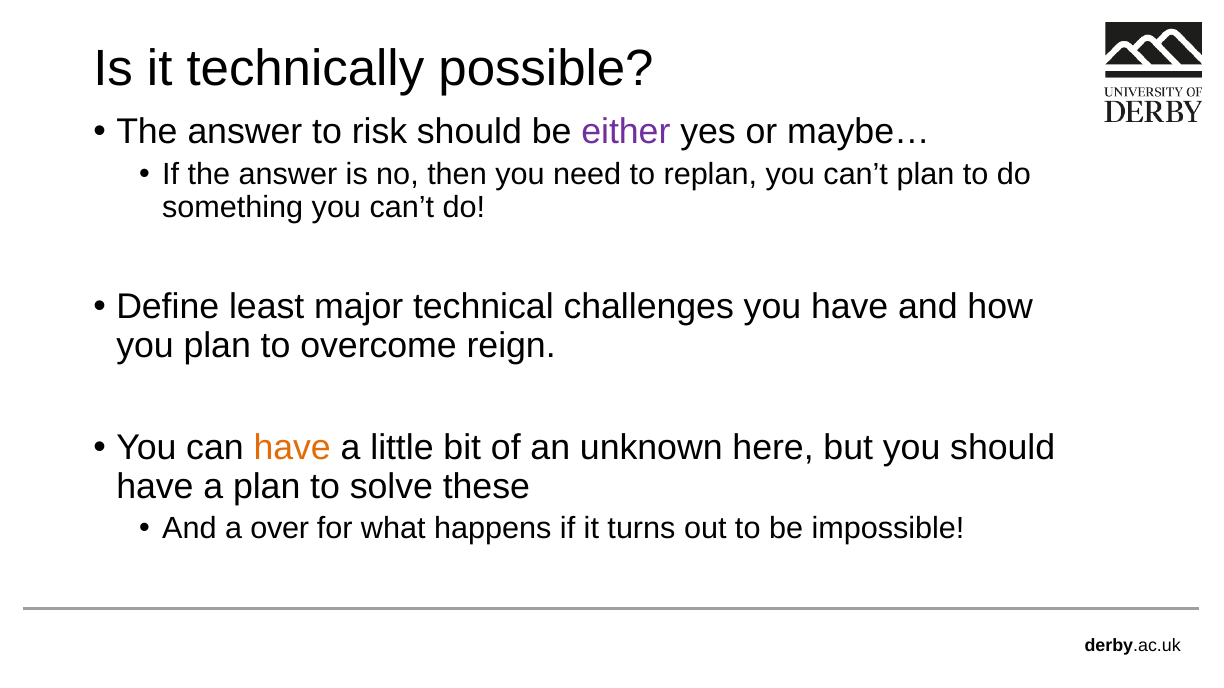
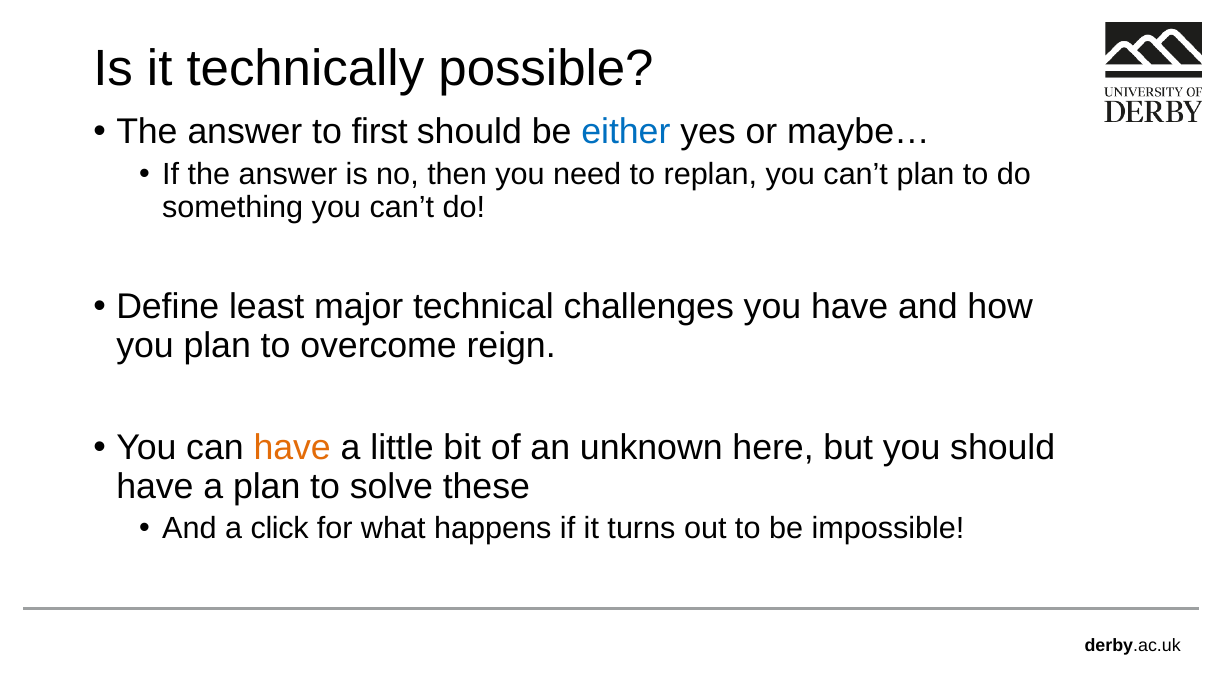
risk: risk -> first
either colour: purple -> blue
over: over -> click
